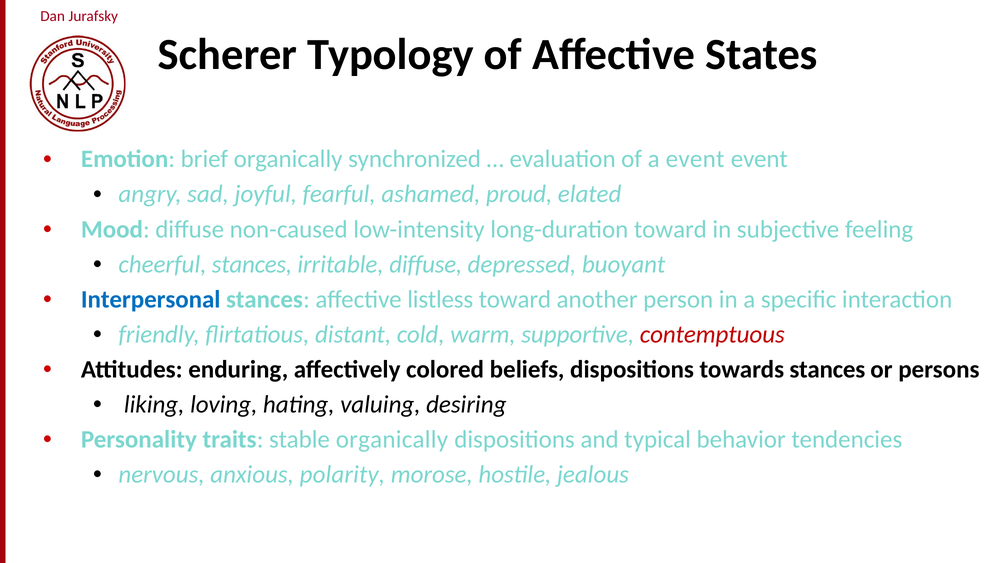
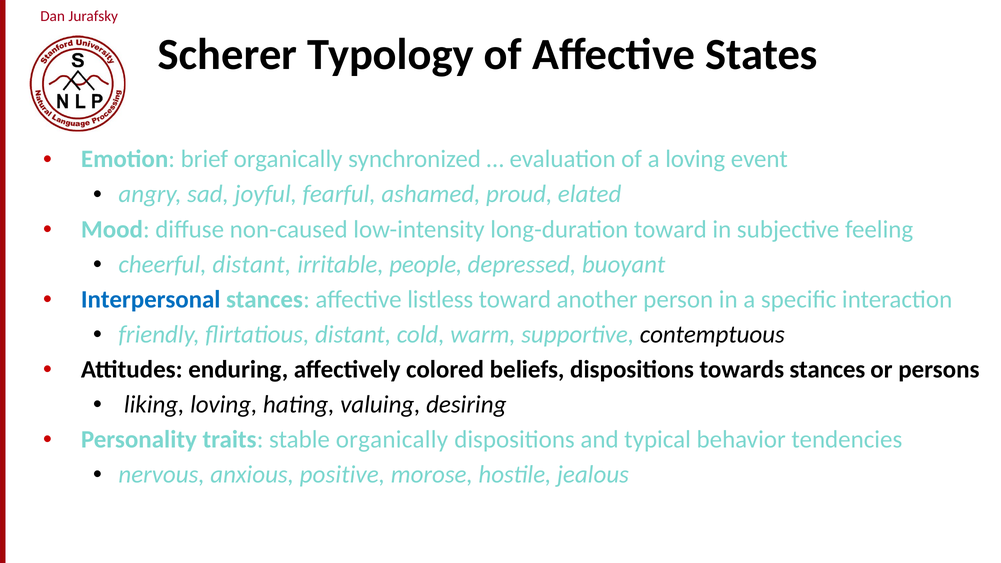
a event: event -> loving
cheerful stances: stances -> distant
irritable diffuse: diffuse -> people
contemptuous colour: red -> black
polarity: polarity -> positive
